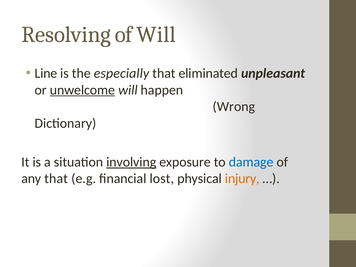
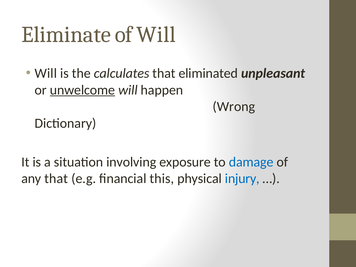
Resolving: Resolving -> Eliminate
Line at (46, 73): Line -> Will
especially: especially -> calculates
involving underline: present -> none
lost: lost -> this
injury colour: orange -> blue
